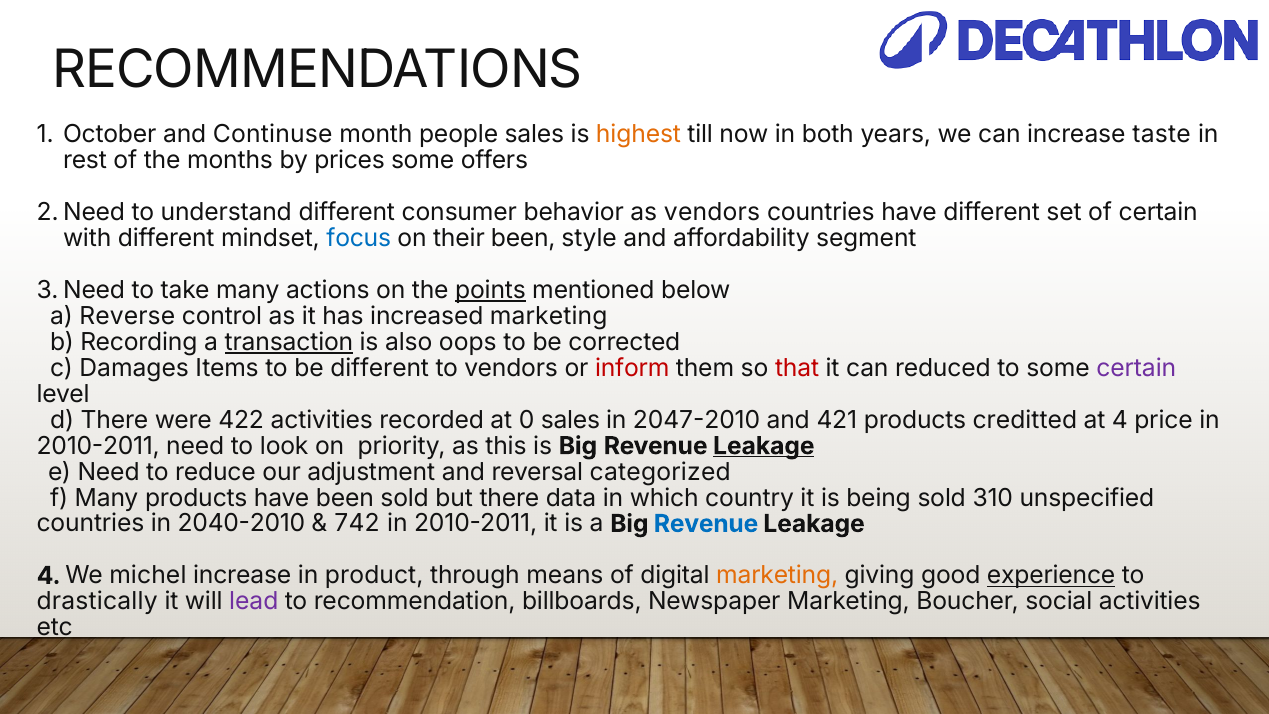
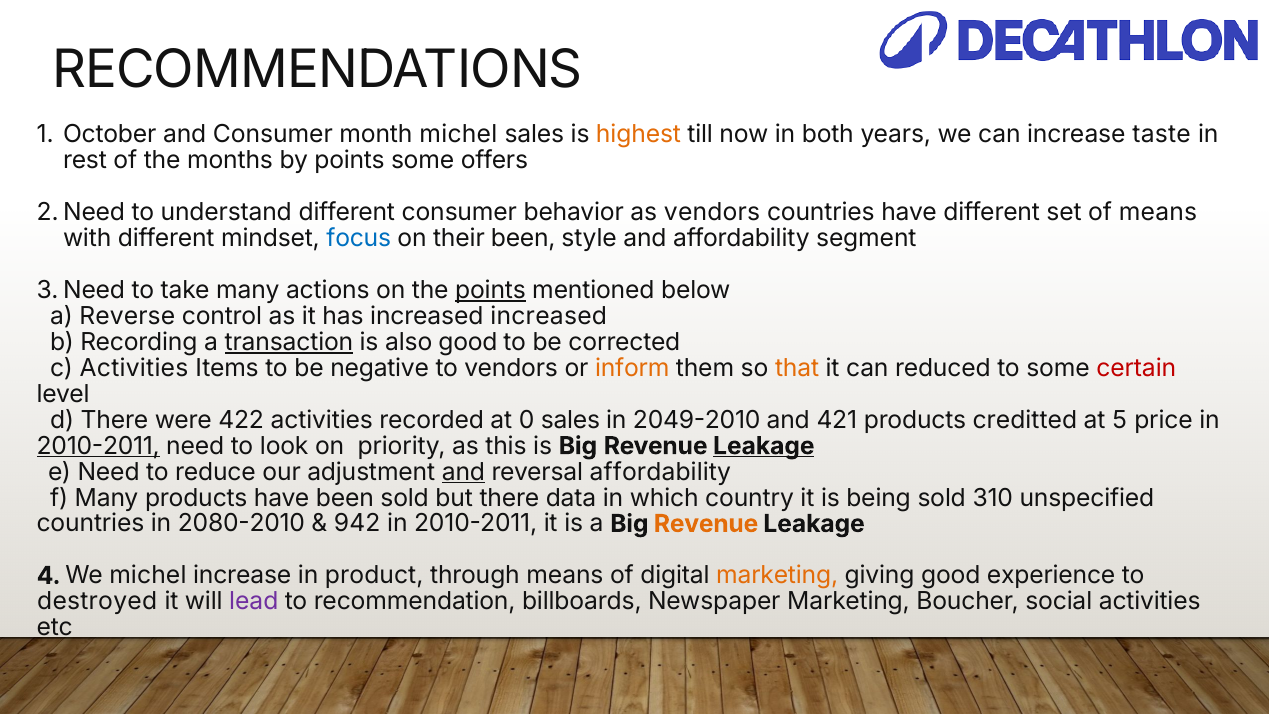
and Continuse: Continuse -> Consumer
month people: people -> michel
by prices: prices -> points
of certain: certain -> means
increased marketing: marketing -> increased
also oops: oops -> good
c Damages: Damages -> Activities
be different: different -> negative
inform colour: red -> orange
that colour: red -> orange
certain at (1136, 368) colour: purple -> red
2047-2010: 2047-2010 -> 2049-2010
at 4: 4 -> 5
2010-2011 at (98, 446) underline: none -> present
and at (463, 472) underline: none -> present
reversal categorized: categorized -> affordability
2040-2010: 2040-2010 -> 2080-2010
742: 742 -> 942
Revenue at (706, 524) colour: blue -> orange
experience underline: present -> none
drastically: drastically -> destroyed
